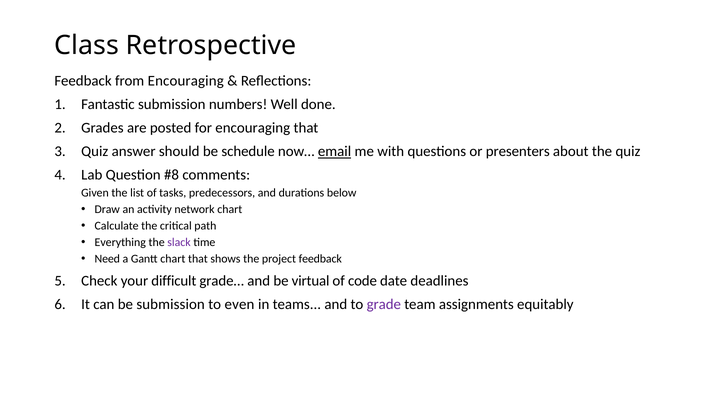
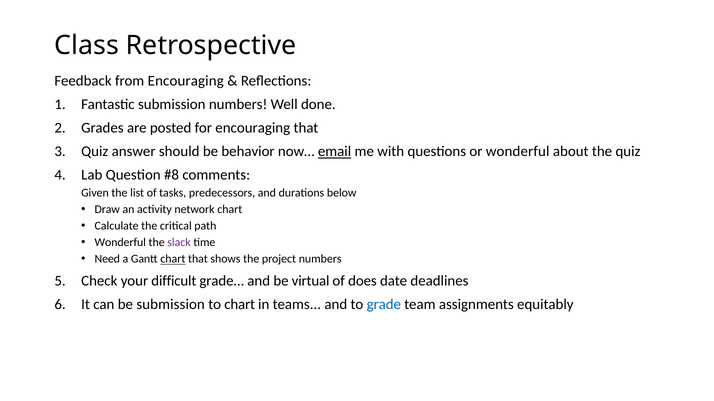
schedule: schedule -> behavior
or presenters: presenters -> wonderful
Everything at (120, 243): Everything -> Wonderful
chart at (173, 259) underline: none -> present
project feedback: feedback -> numbers
code: code -> does
to even: even -> chart
grade colour: purple -> blue
